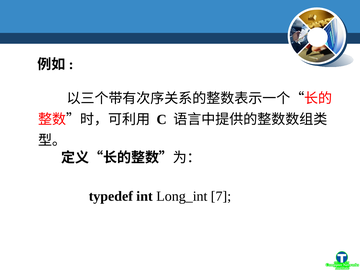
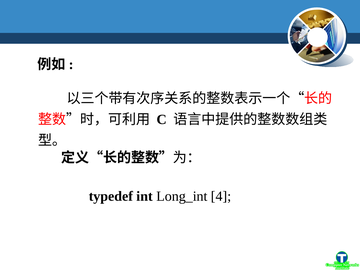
7: 7 -> 4
